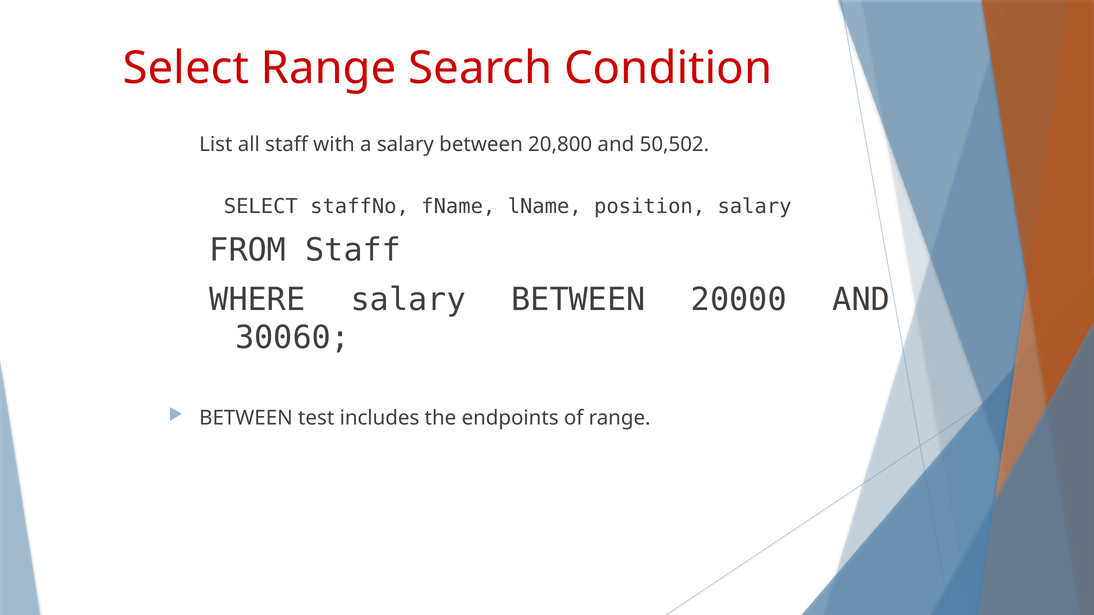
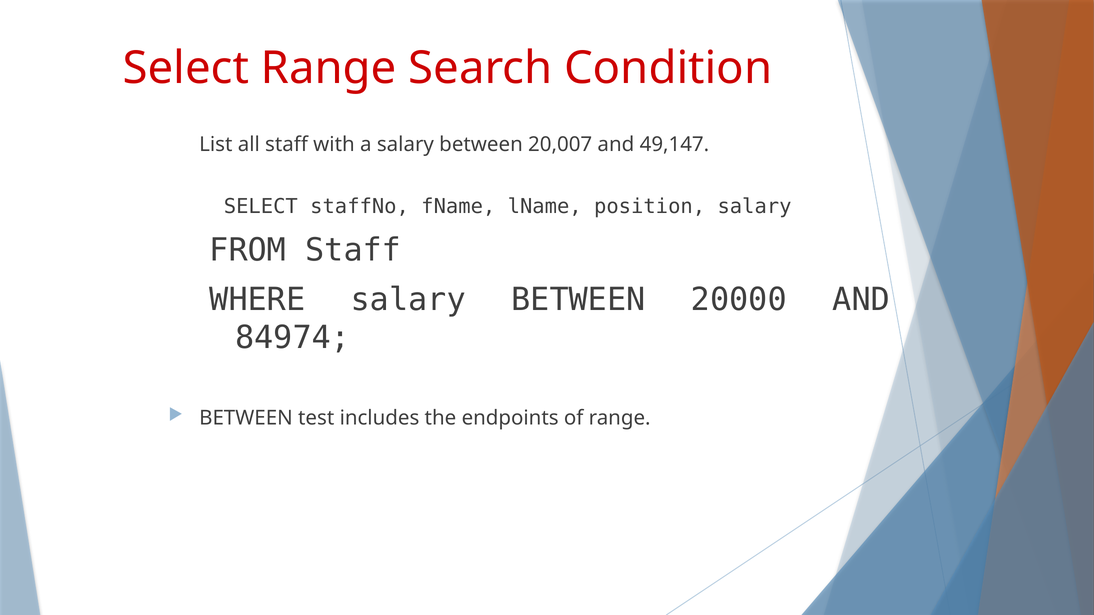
20,800: 20,800 -> 20,007
50,502: 50,502 -> 49,147
30060: 30060 -> 84974
